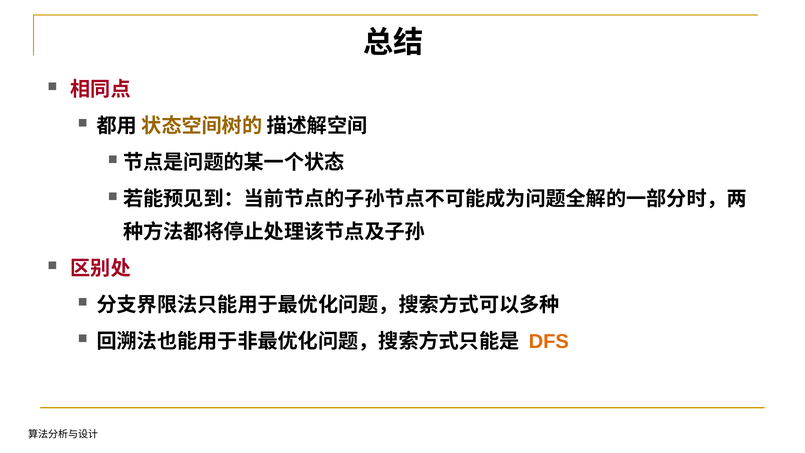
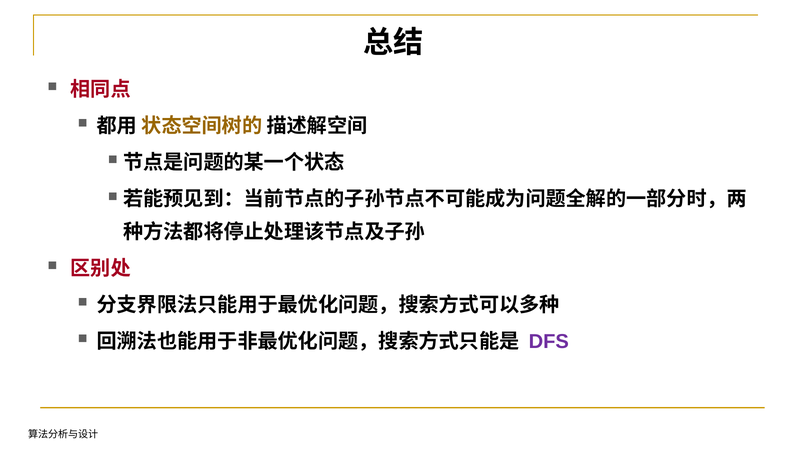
DFS colour: orange -> purple
